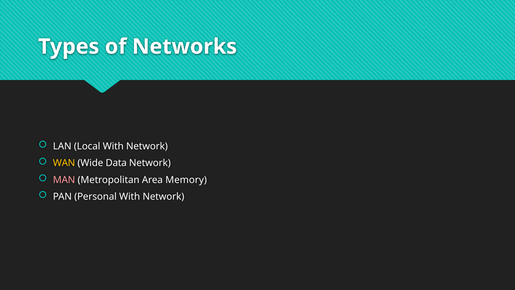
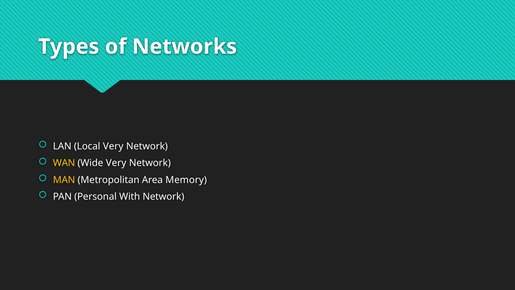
Local With: With -> Very
Wide Data: Data -> Very
MAN colour: pink -> yellow
